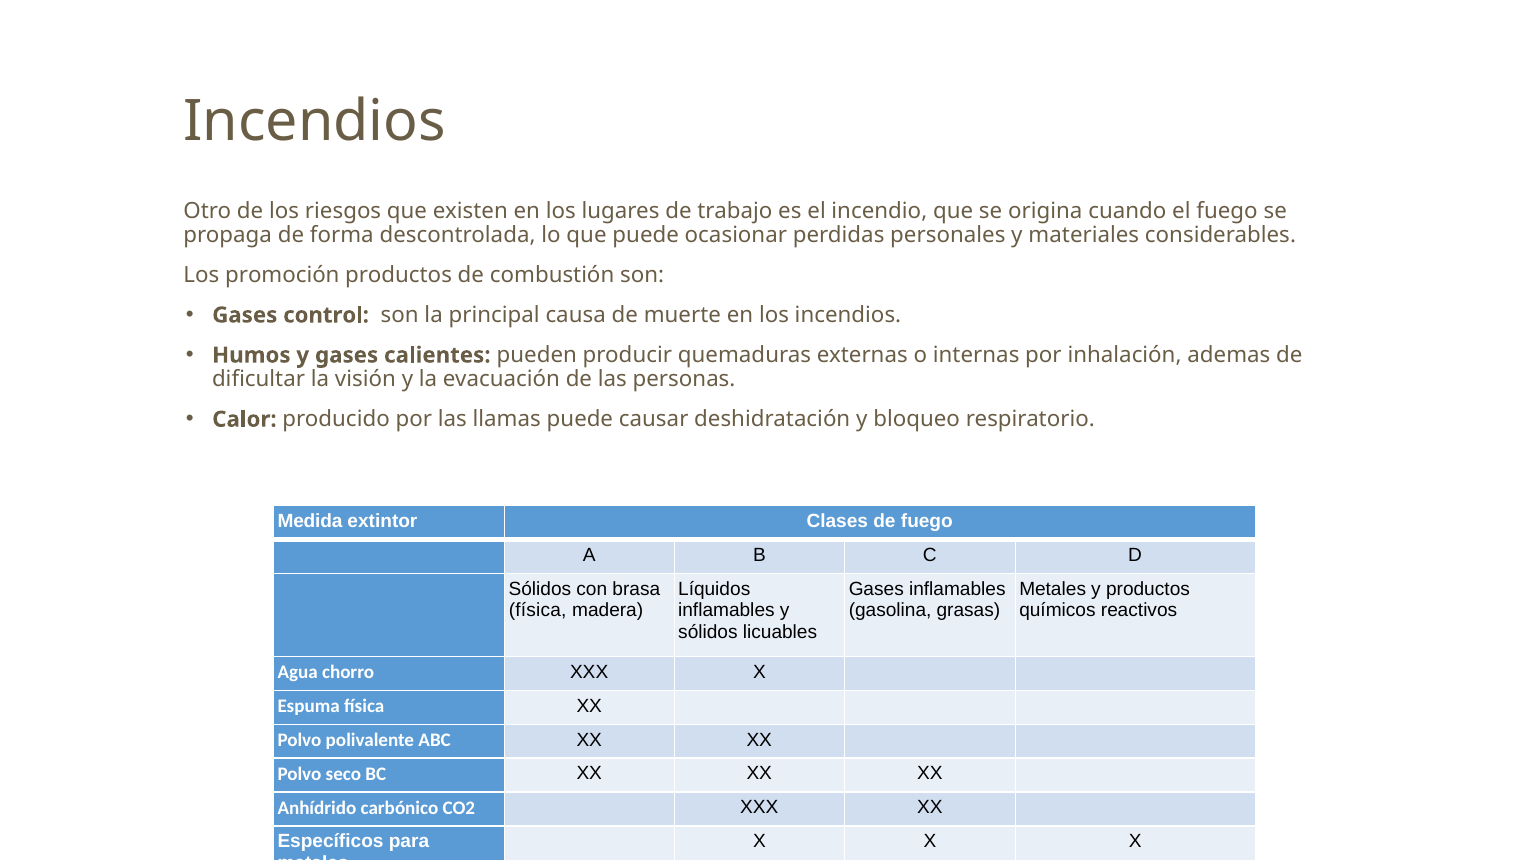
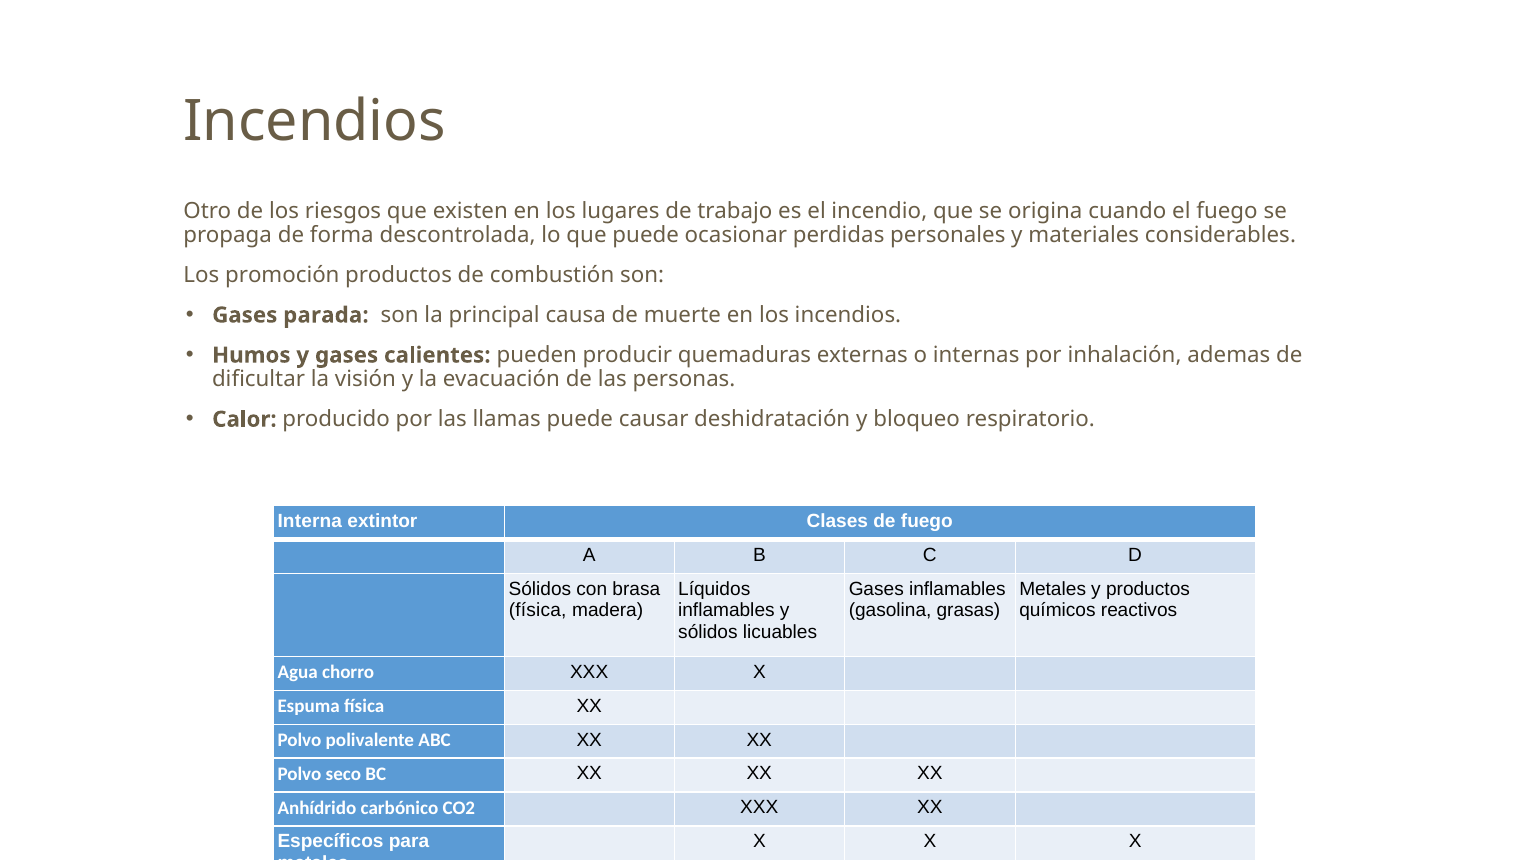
control: control -> parada
Medida: Medida -> Interna
